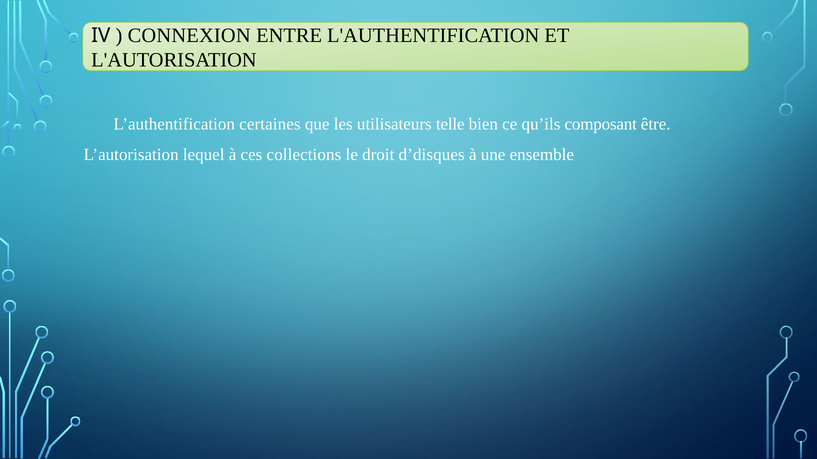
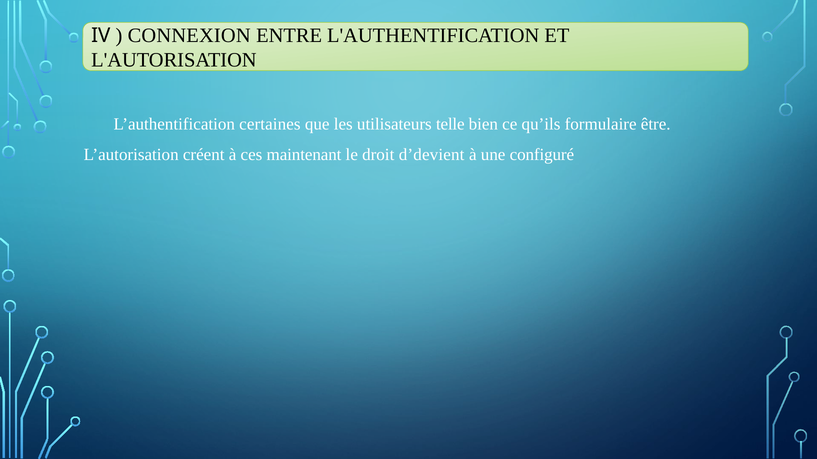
composant: composant -> formulaire
lequel: lequel -> créent
collections: collections -> maintenant
d’disques: d’disques -> d’devient
ensemble: ensemble -> configuré
